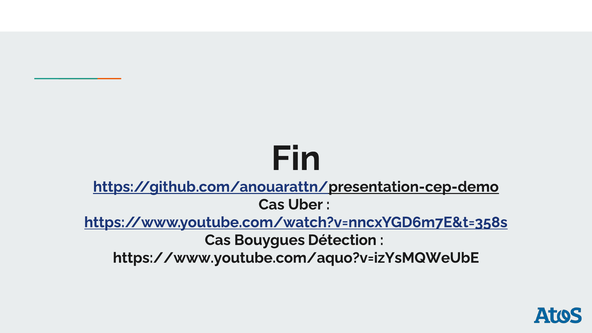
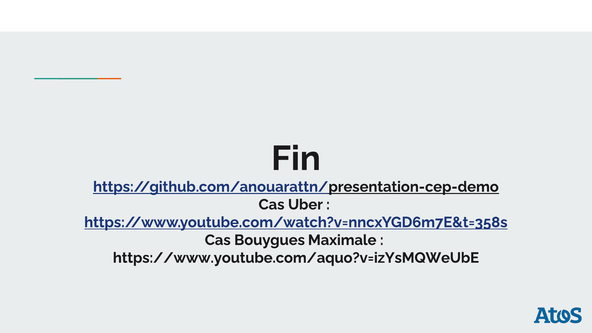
Détection: Détection -> Maximale
